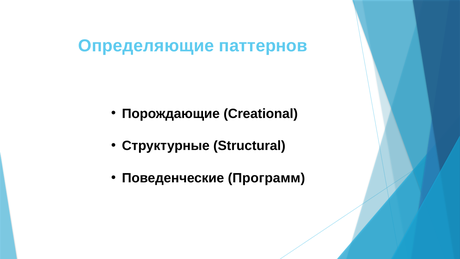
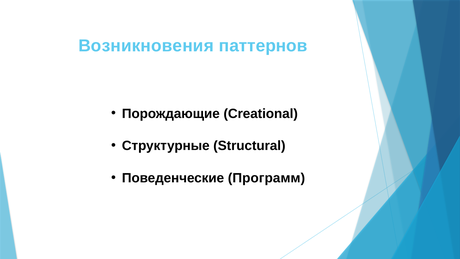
Определяющие: Определяющие -> Возникновения
